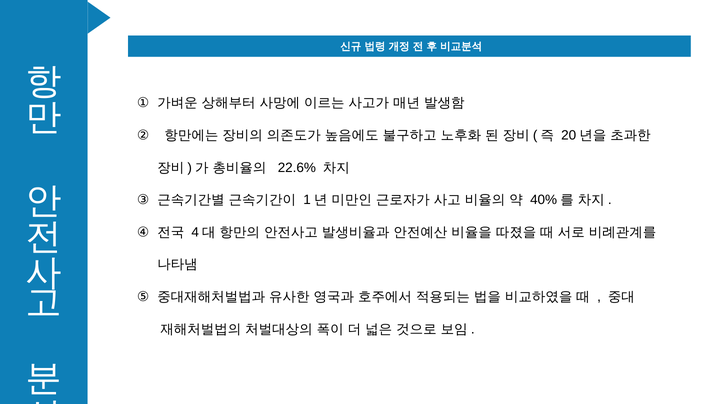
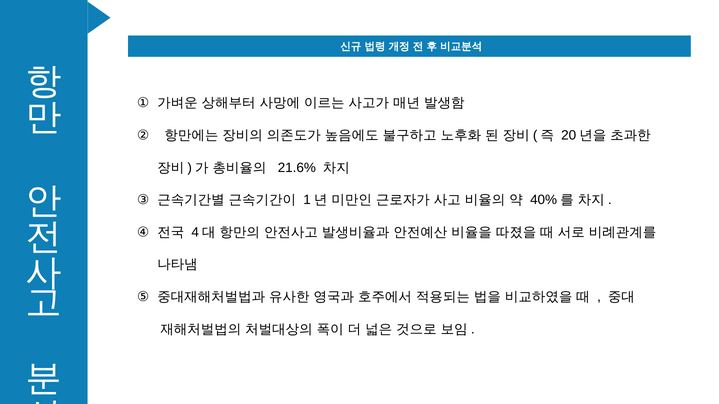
22.6%: 22.6% -> 21.6%
